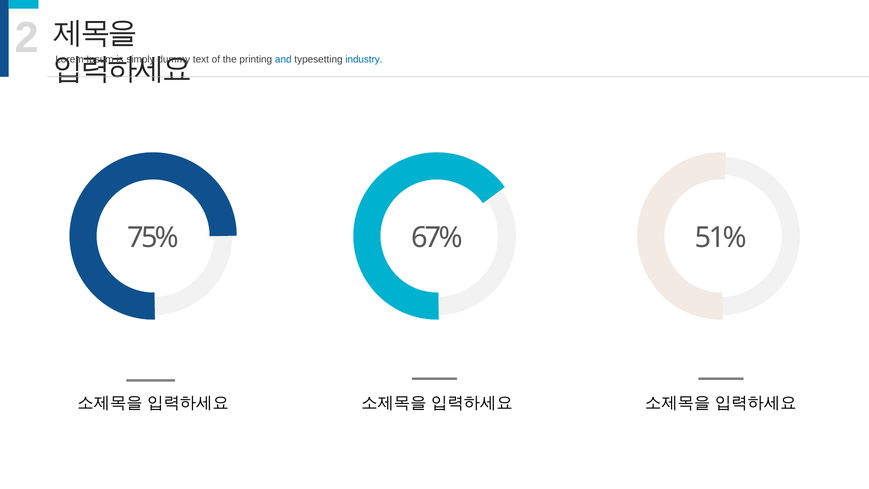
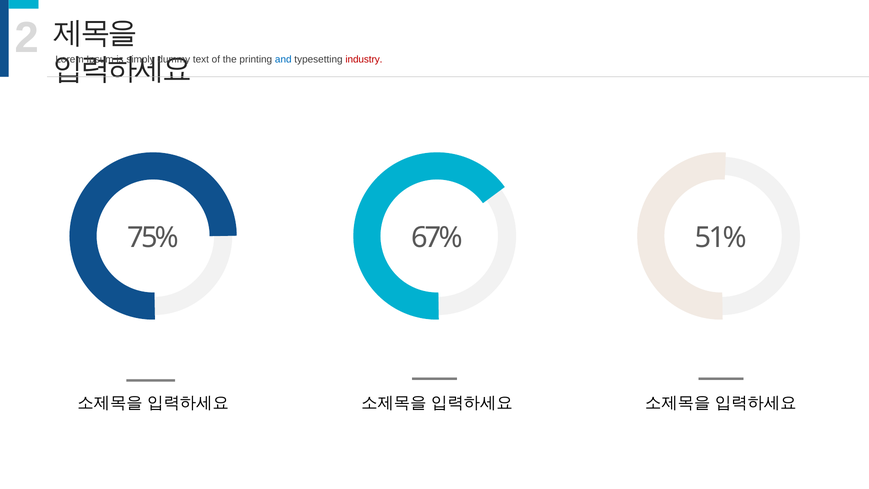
industry colour: blue -> red
